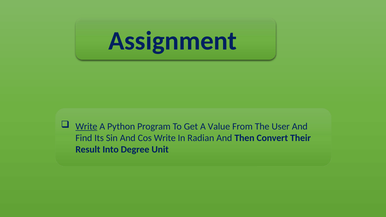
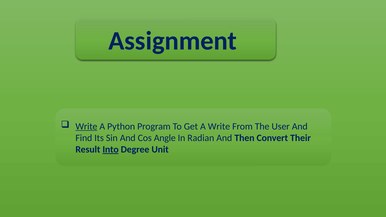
A Value: Value -> Write
Cos Write: Write -> Angle
Into underline: none -> present
